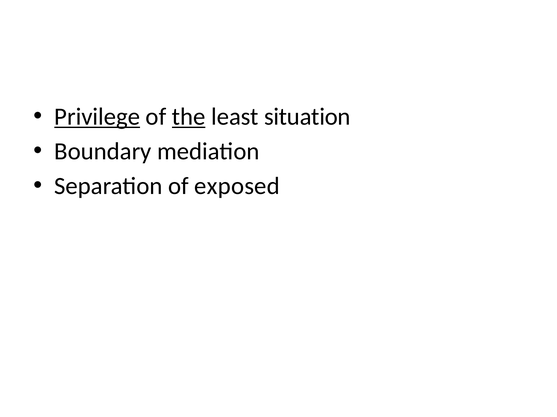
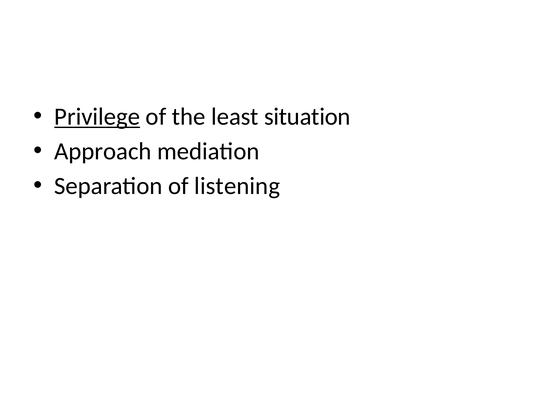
the underline: present -> none
Boundary: Boundary -> Approach
exposed: exposed -> listening
